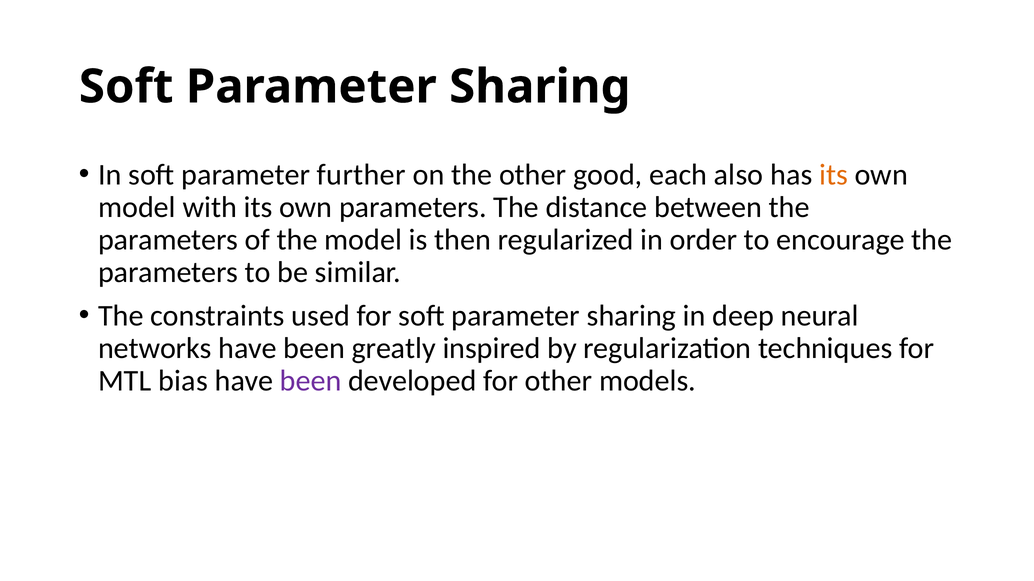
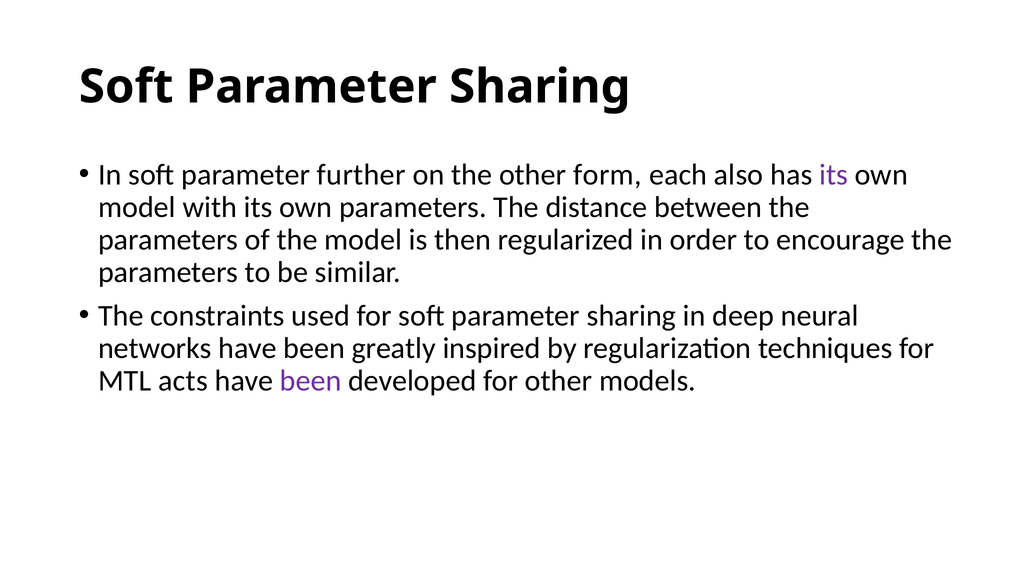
good: good -> form
its at (834, 175) colour: orange -> purple
bias: bias -> acts
